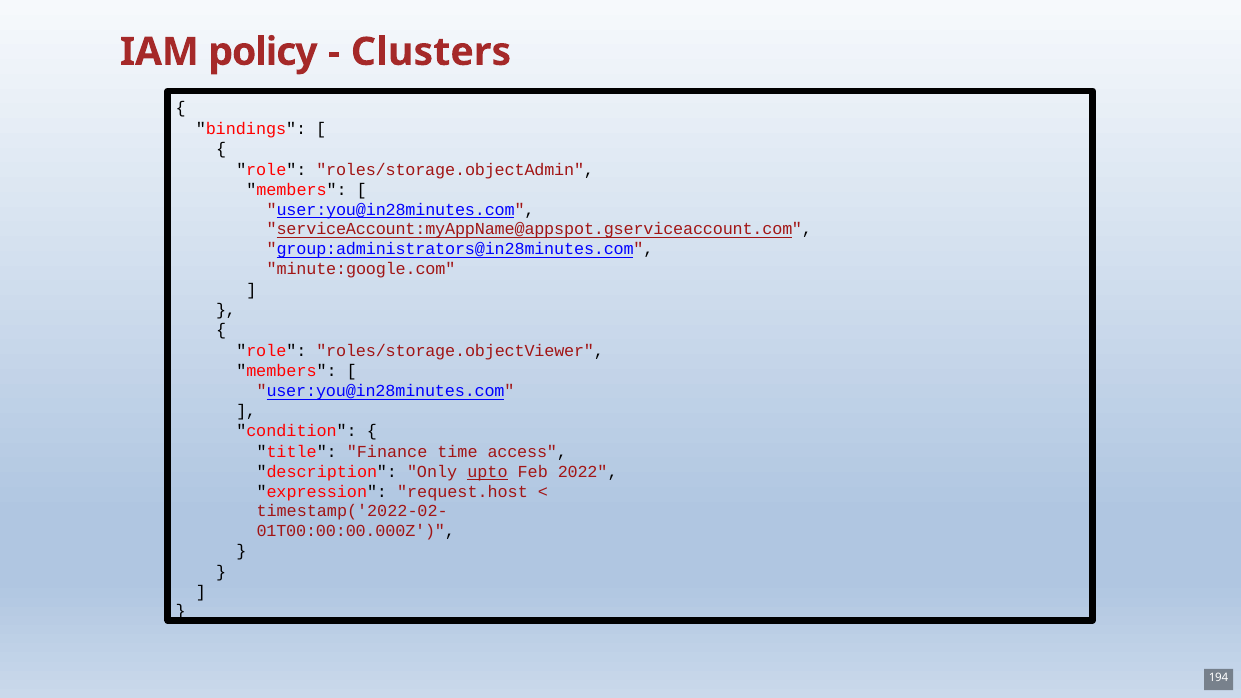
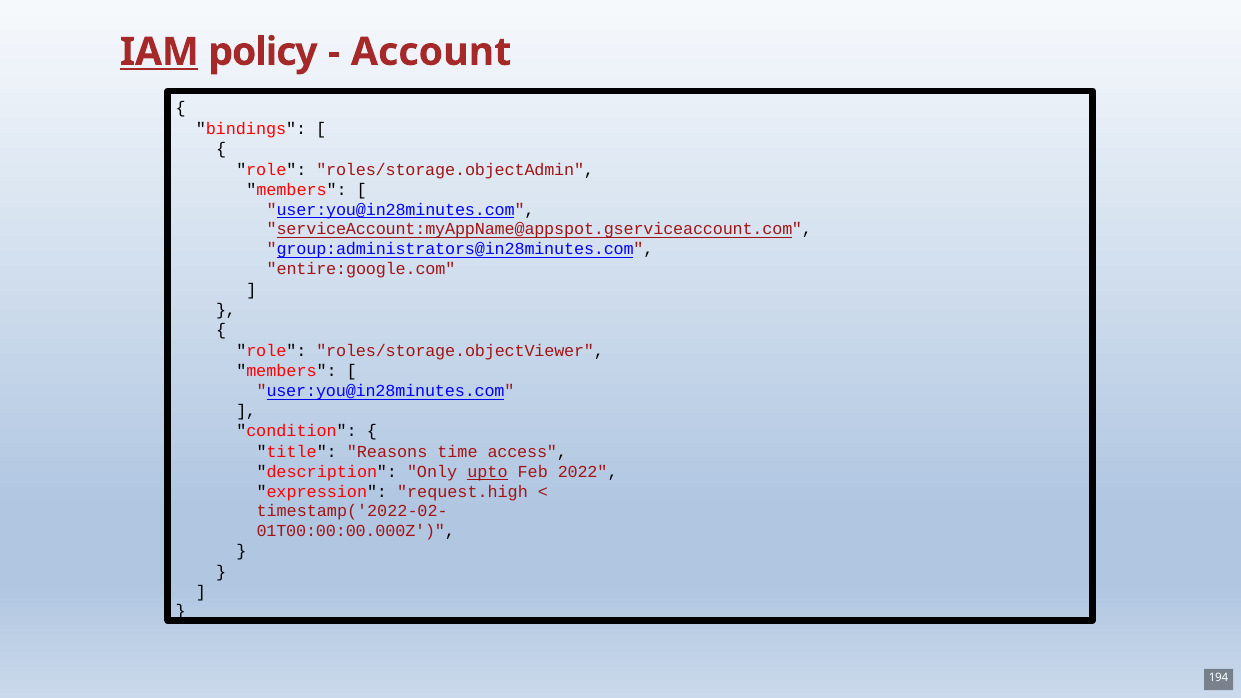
IAM underline: none -> present
Clusters: Clusters -> Account
minute:google.com: minute:google.com -> entire:google.com
Finance: Finance -> Reasons
request.host: request.host -> request.high
